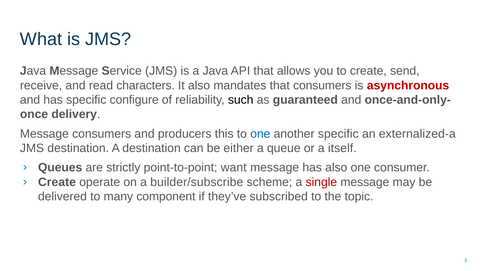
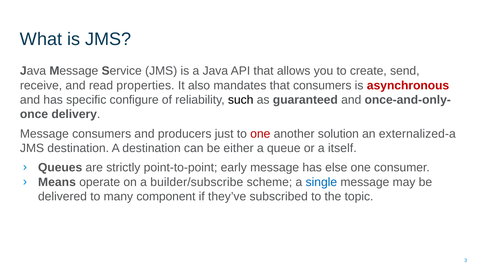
characters: characters -> properties
this: this -> just
one at (260, 134) colour: blue -> red
another specific: specific -> solution
want: want -> early
has also: also -> else
Create at (57, 182): Create -> Means
single colour: red -> blue
